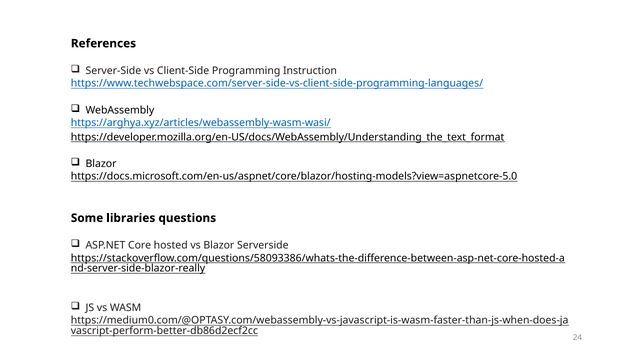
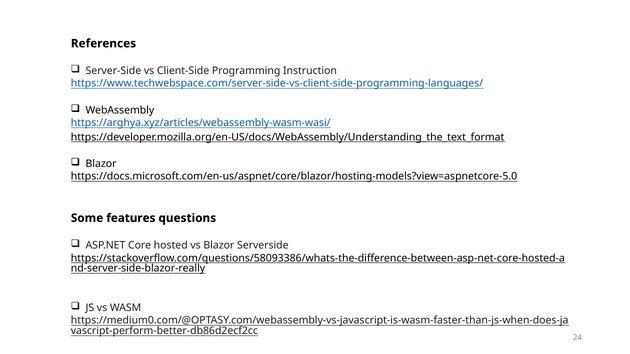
libraries: libraries -> features
